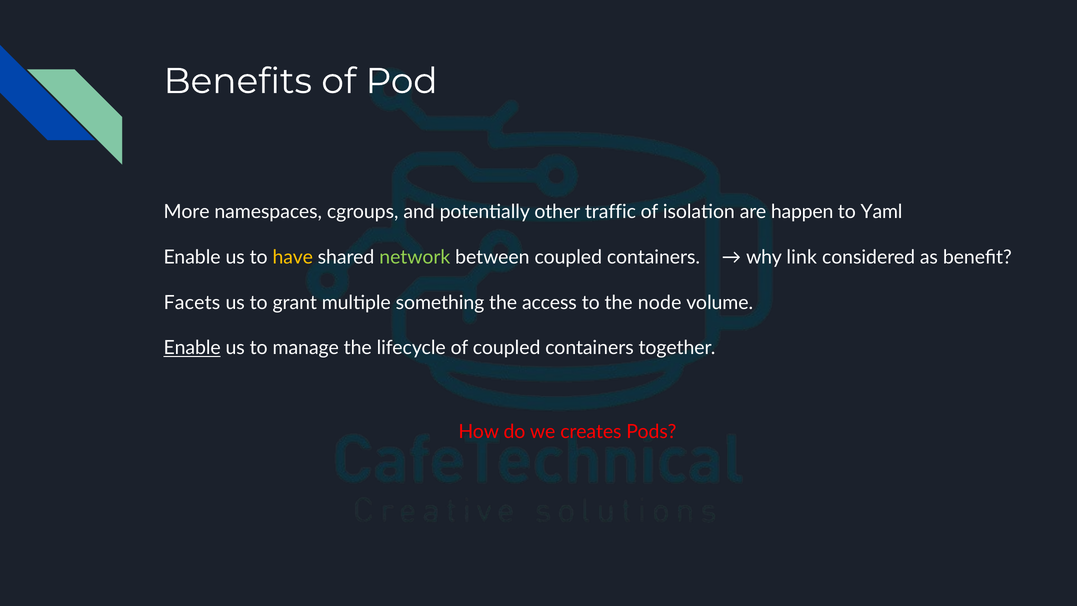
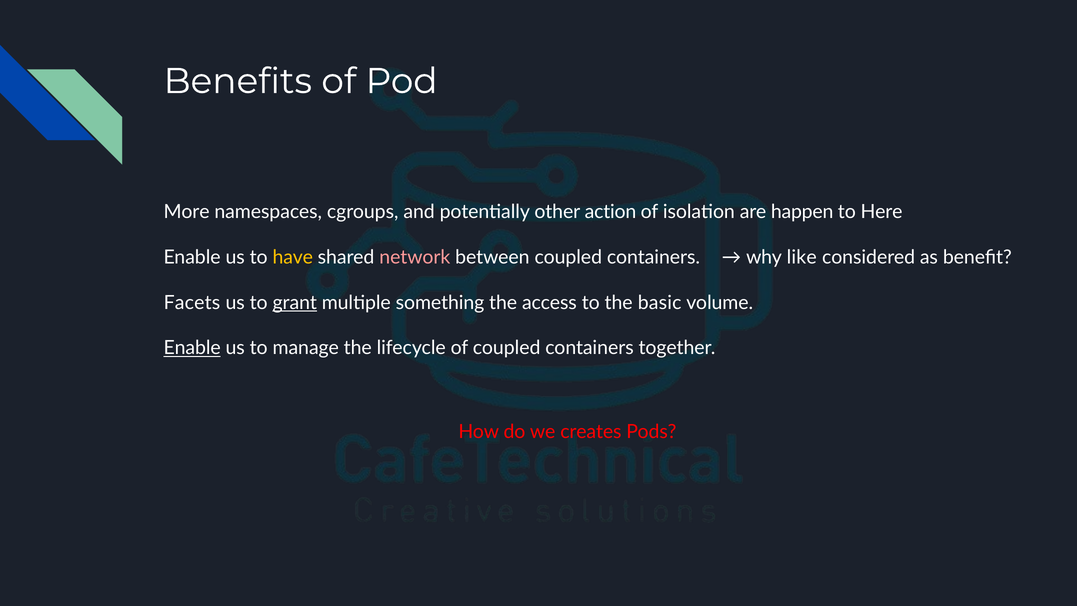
traffic: traffic -> action
Yaml: Yaml -> Here
network colour: light green -> pink
link: link -> like
grant underline: none -> present
node: node -> basic
